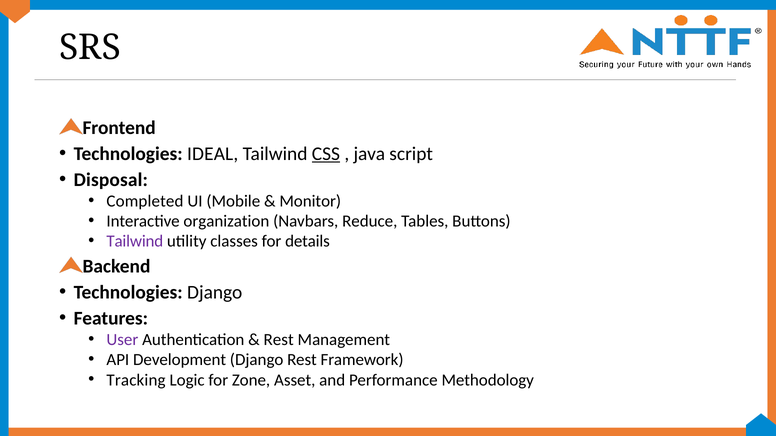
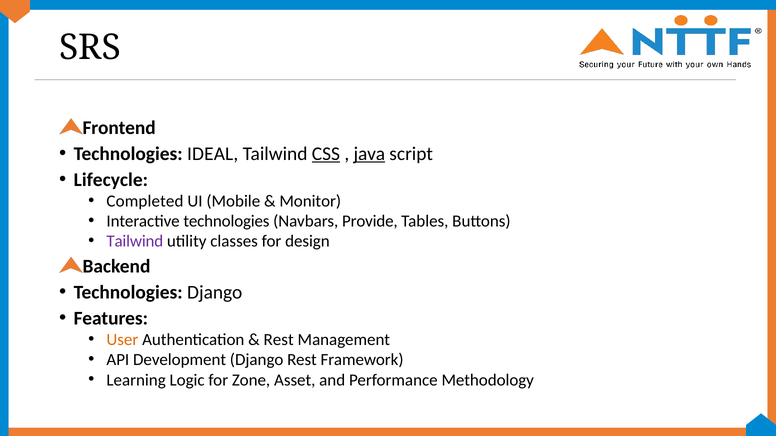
java underline: none -> present
Disposal: Disposal -> Lifecycle
Interactive organization: organization -> technologies
Reduce: Reduce -> Provide
details: details -> design
User colour: purple -> orange
Tracking: Tracking -> Learning
